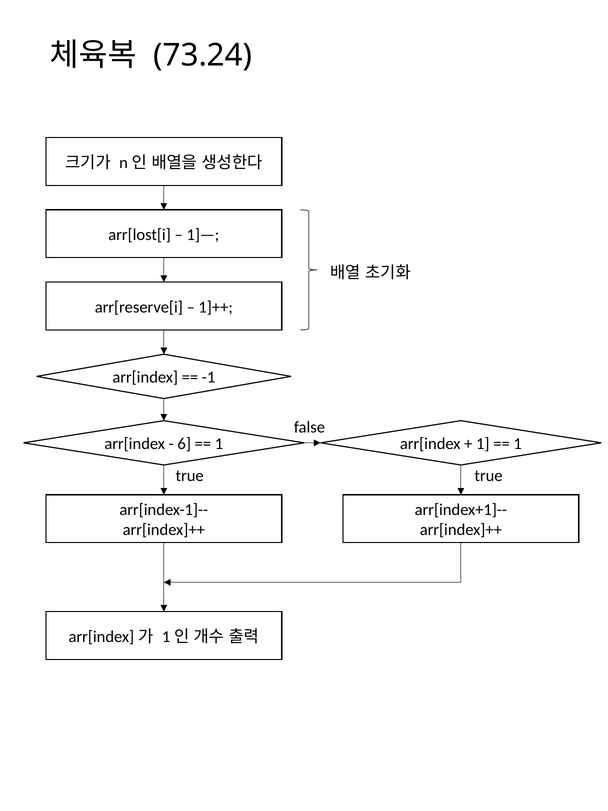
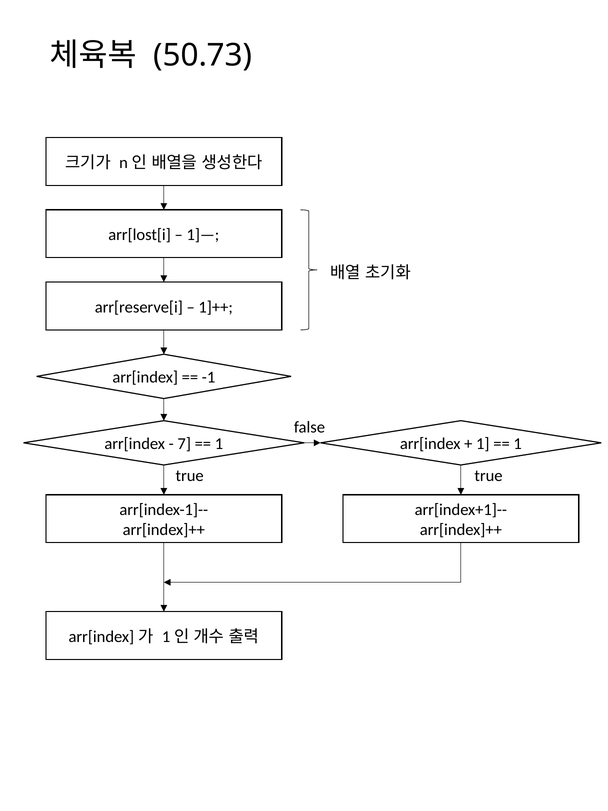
73.24: 73.24 -> 50.73
6: 6 -> 7
